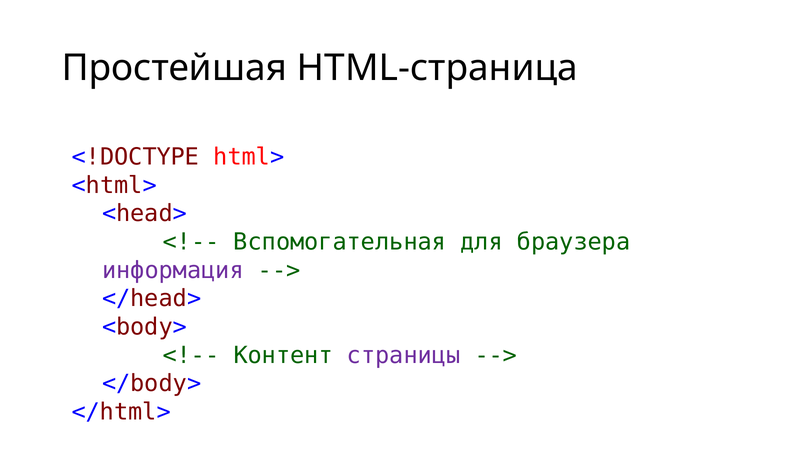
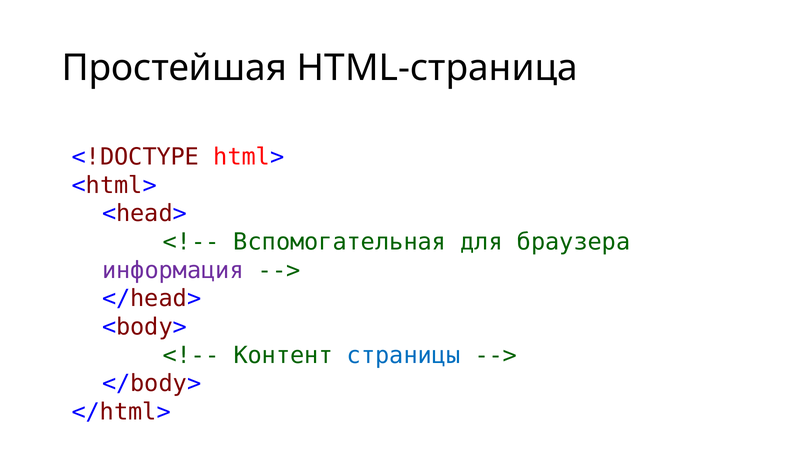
страницы colour: purple -> blue
